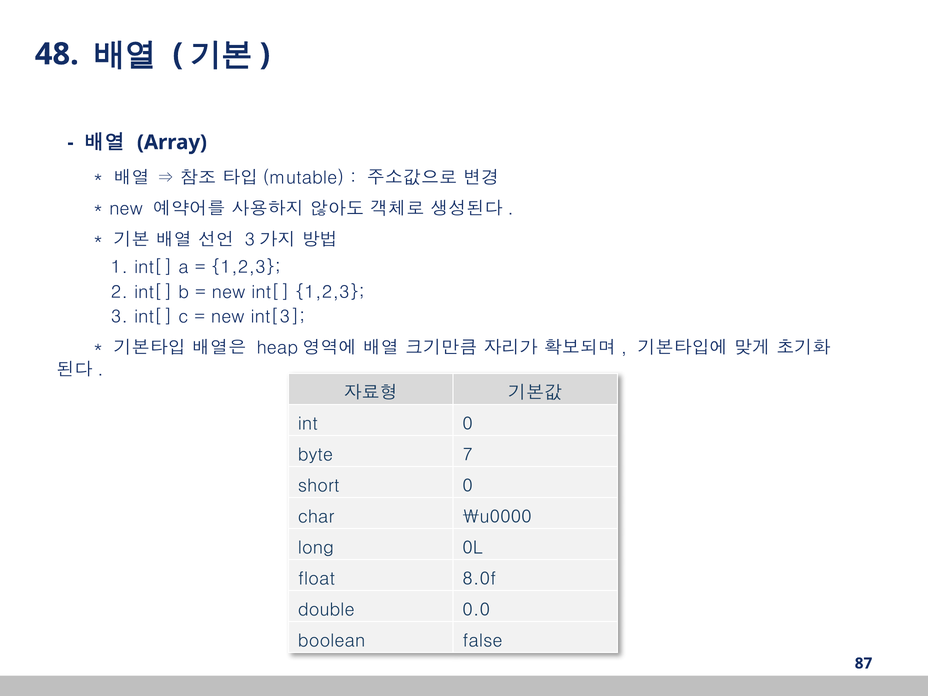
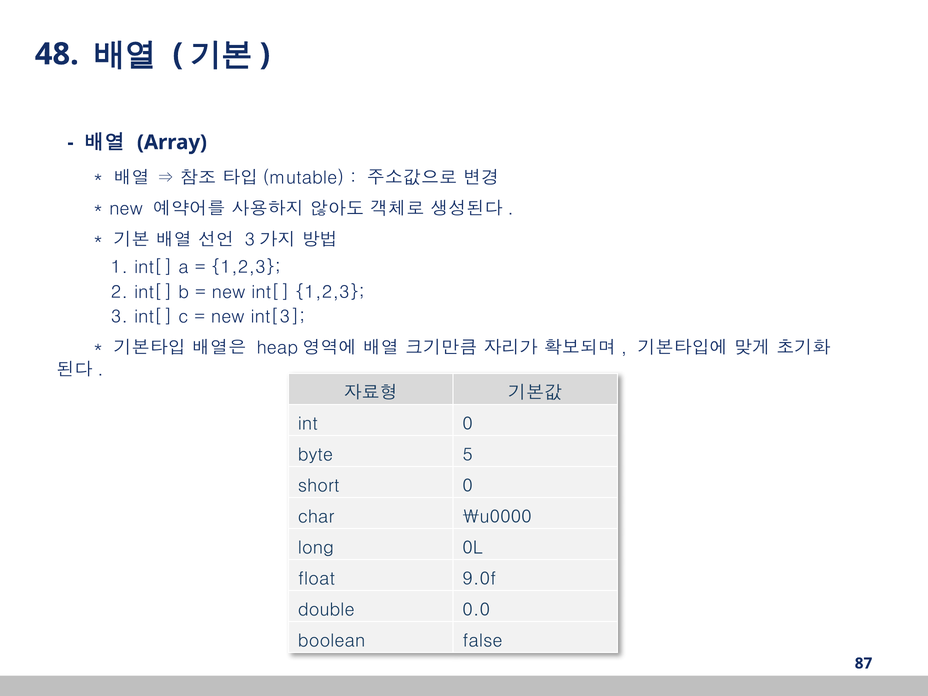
7: 7 -> 5
8.0f: 8.0f -> 9.0f
